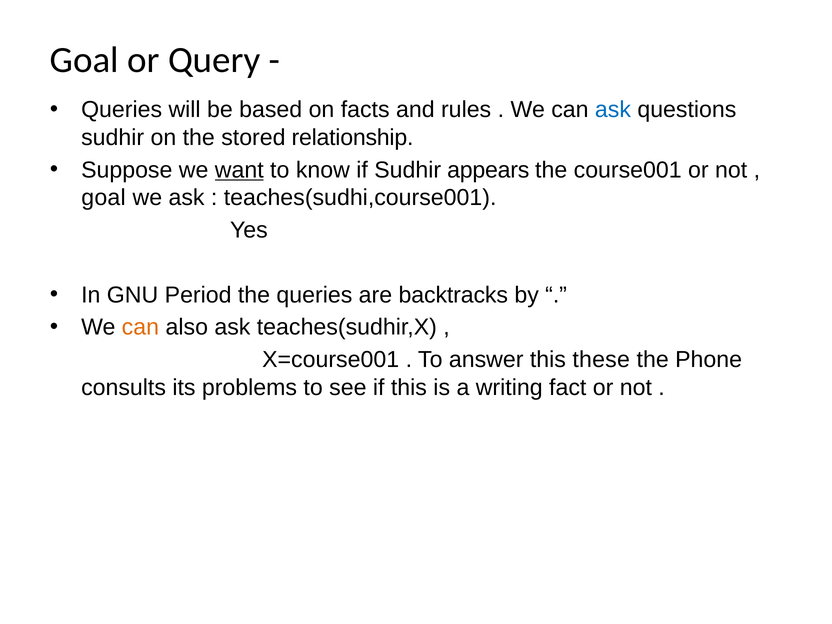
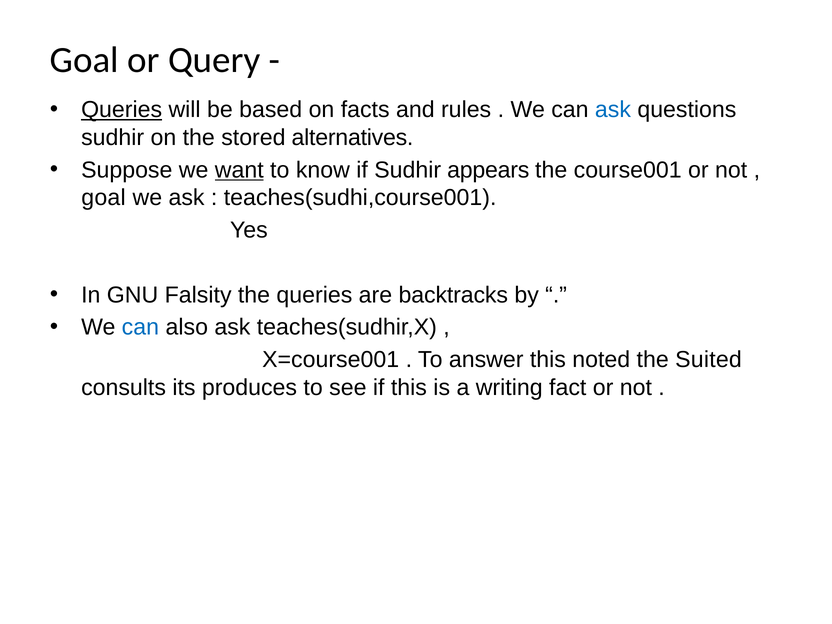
Queries at (122, 110) underline: none -> present
relationship: relationship -> alternatives
Period: Period -> Falsity
can at (140, 327) colour: orange -> blue
these: these -> noted
Phone: Phone -> Suited
problems: problems -> produces
